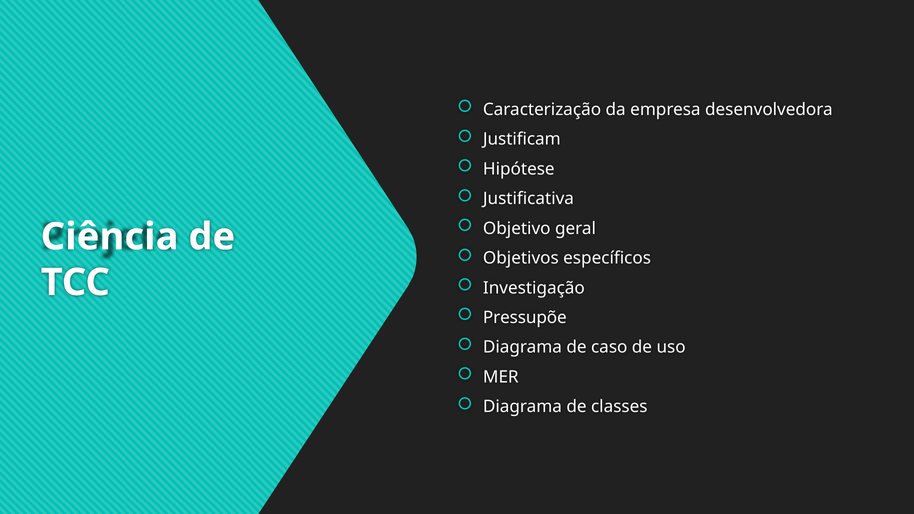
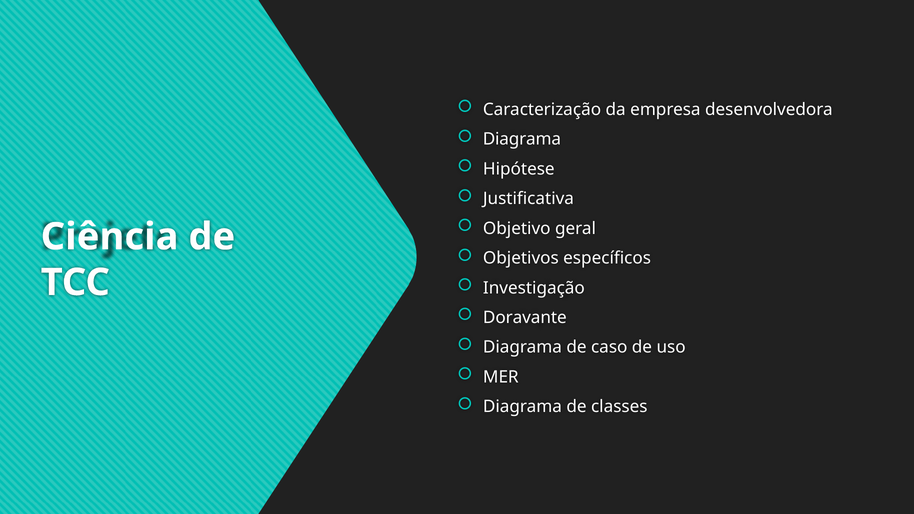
Justificam at (522, 139): Justificam -> Diagrama
Pressupõe: Pressupõe -> Doravante
